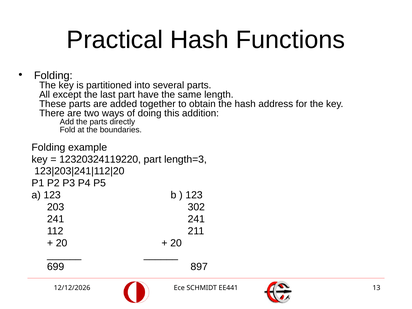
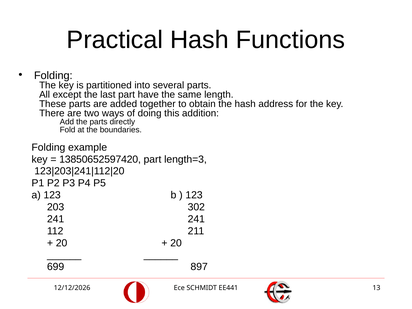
12320324119220: 12320324119220 -> 13850652597420
